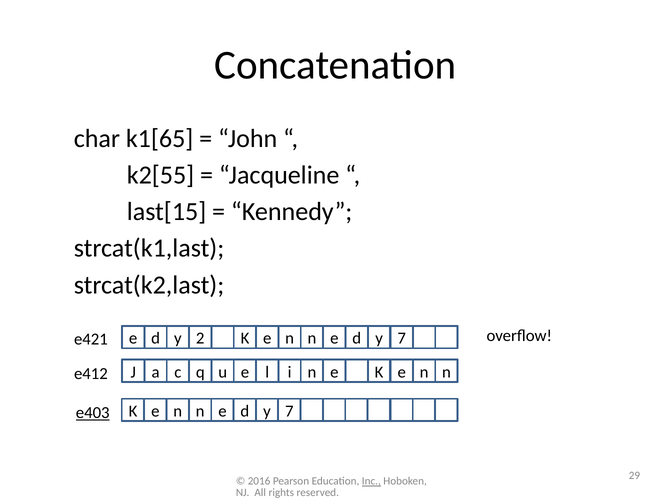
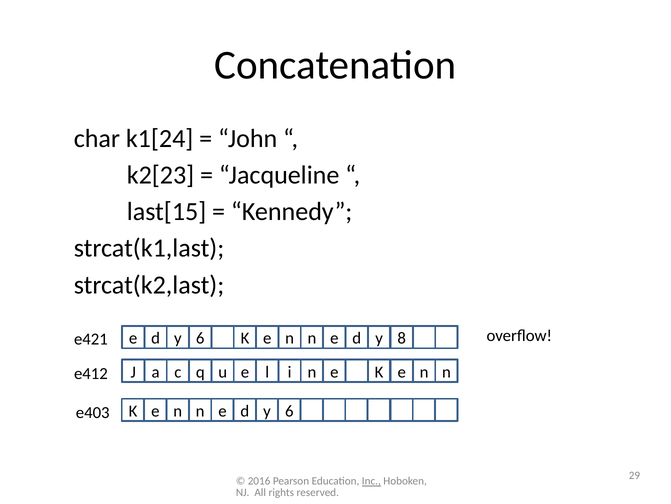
k1[65: k1[65 -> k1[24
k2[55: k2[55 -> k2[23
2 at (200, 338): 2 -> 6
7 at (402, 338): 7 -> 8
7 at (289, 411): 7 -> 6
e403 underline: present -> none
